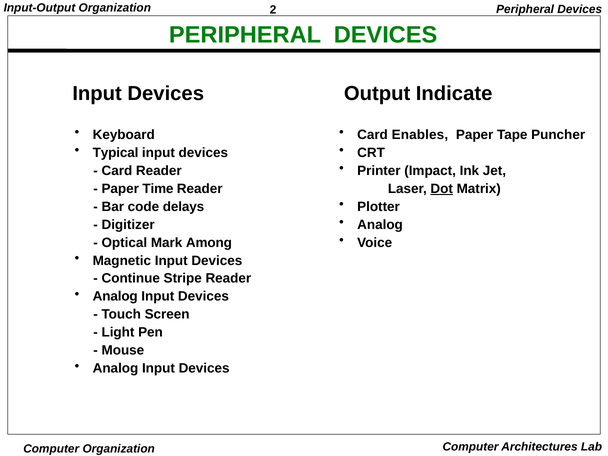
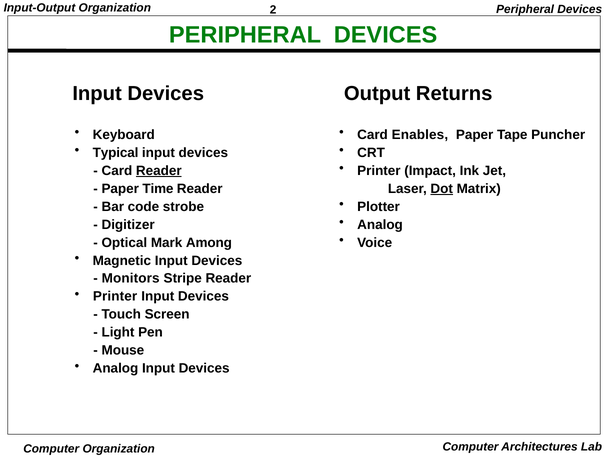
Indicate: Indicate -> Returns
Reader at (159, 171) underline: none -> present
delays: delays -> strobe
Continue: Continue -> Monitors
Analog at (115, 297): Analog -> Printer
